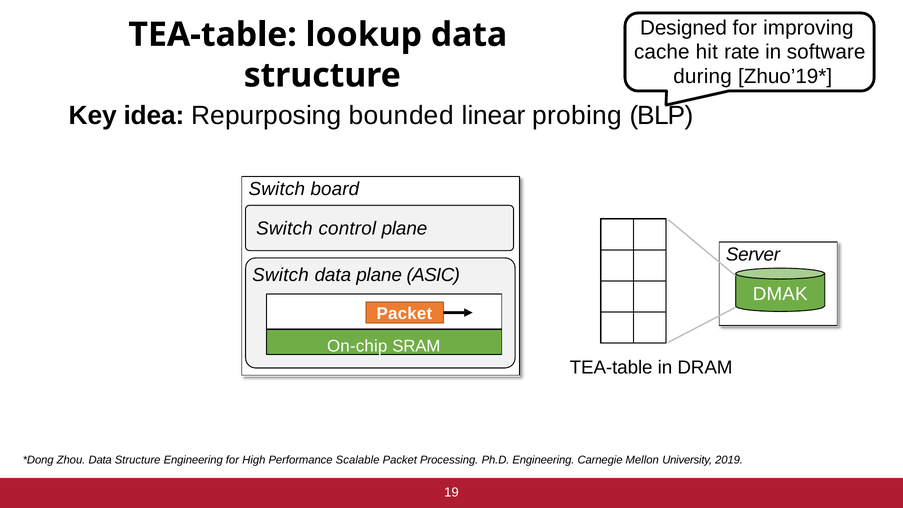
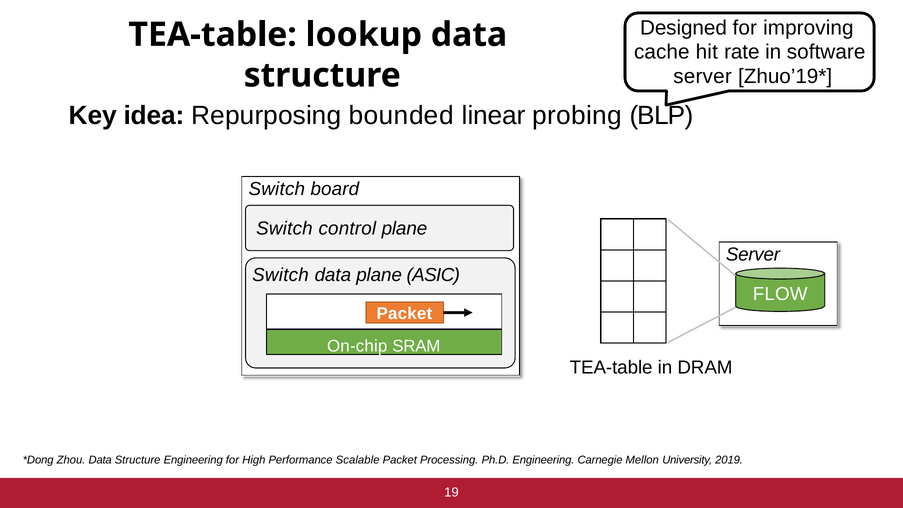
during at (703, 76): during -> server
DMAK: DMAK -> FLOW
